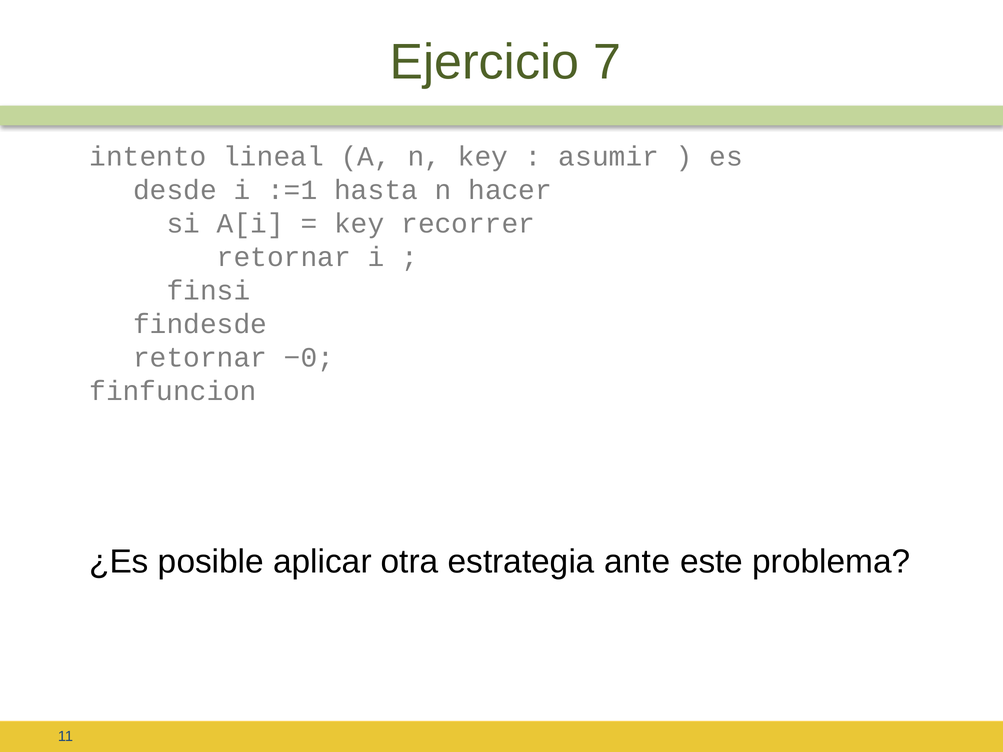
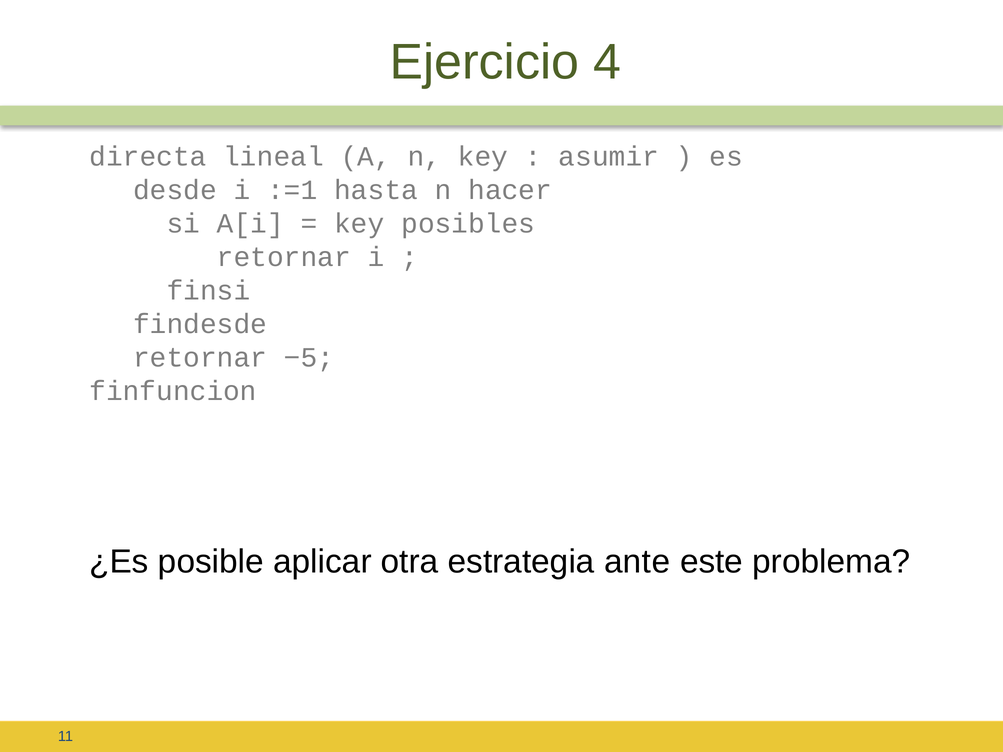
7: 7 -> 4
intento: intento -> directa
recorrer: recorrer -> posibles
−0: −0 -> −5
